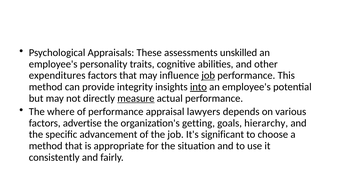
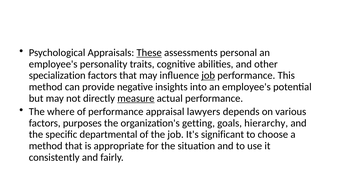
These underline: none -> present
unskilled: unskilled -> personal
expenditures: expenditures -> specialization
integrity: integrity -> negative
into underline: present -> none
advertise: advertise -> purposes
advancement: advancement -> departmental
